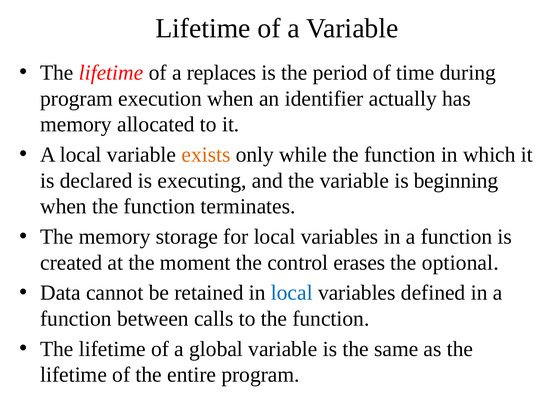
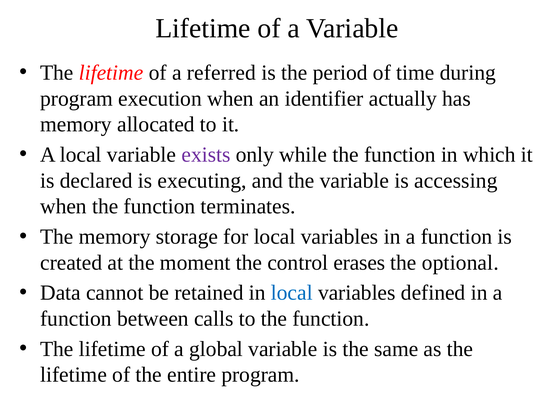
replaces: replaces -> referred
exists colour: orange -> purple
beginning: beginning -> accessing
